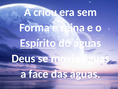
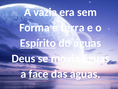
criou: criou -> vazia
reina: reina -> terra
face underline: none -> present
